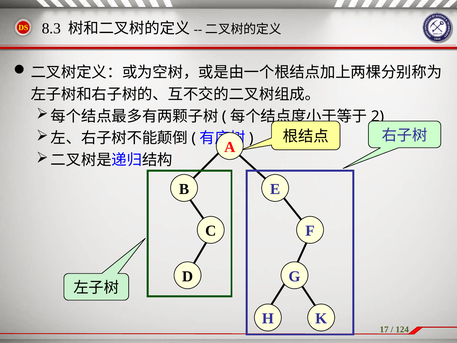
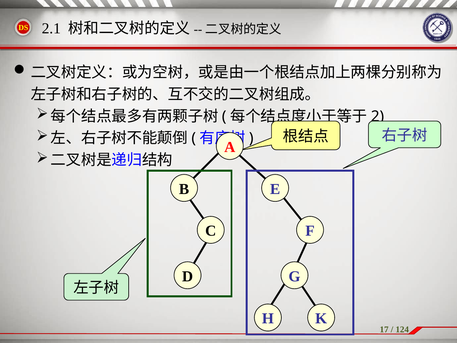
8.3: 8.3 -> 2.1
